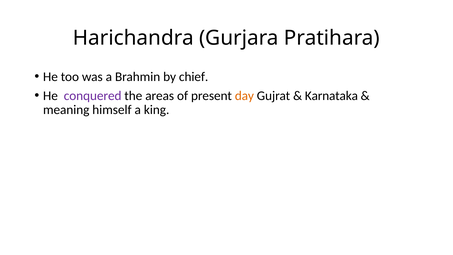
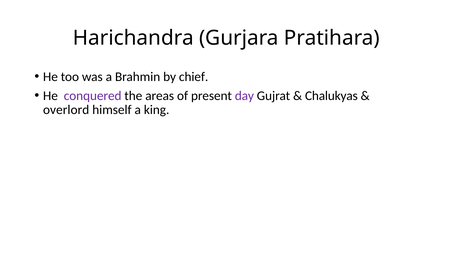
day colour: orange -> purple
Karnataka: Karnataka -> Chalukyas
meaning: meaning -> overlord
